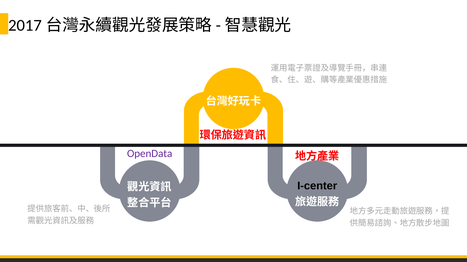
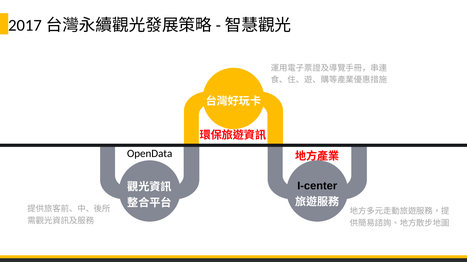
OpenData colour: purple -> black
